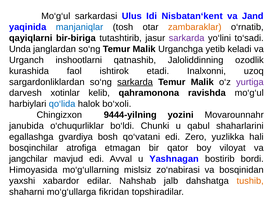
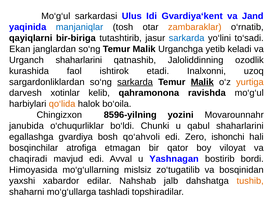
Nisbatan‘kent: Nisbatan‘kent -> Gvardiya‘kent
sarkarda at (187, 38) colour: purple -> blue
Unda: Unda -> Ekan
Urganch inshootlarni: inshootlarni -> shaharlarini
Malik at (202, 82) underline: none -> present
yurtiga colour: purple -> orange
qo‘lida colour: blue -> orange
bo‘xoli: bo‘xoli -> bo‘oila
9444-yilning: 9444-yilning -> 8596-yilning
qo‘vatani: qo‘vatani -> qo‘ahvoli
yuzlikka: yuzlikka -> ishonchi
jangchilar: jangchilar -> chaqiradi
zo‘nabirasi: zo‘nabirasi -> zo‘tugatilib
fikridan: fikridan -> tashladi
